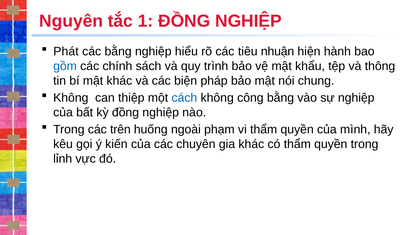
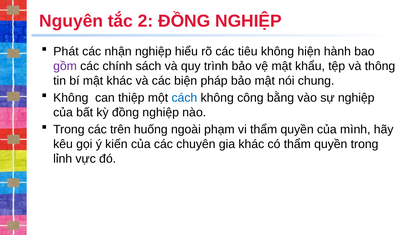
1: 1 -> 2
các bằng: bằng -> nhận
tiêu nhuận: nhuận -> không
gồm colour: blue -> purple
